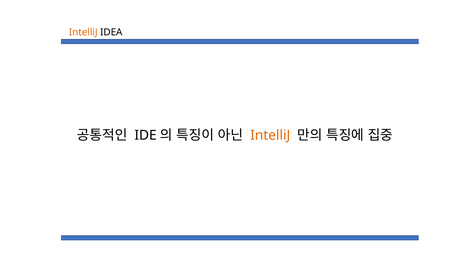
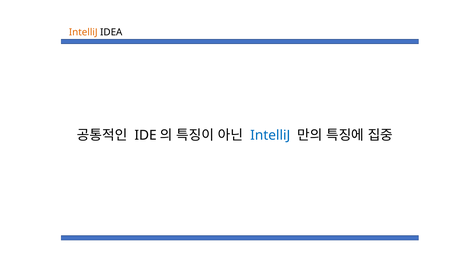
IntelliJ at (270, 135) colour: orange -> blue
